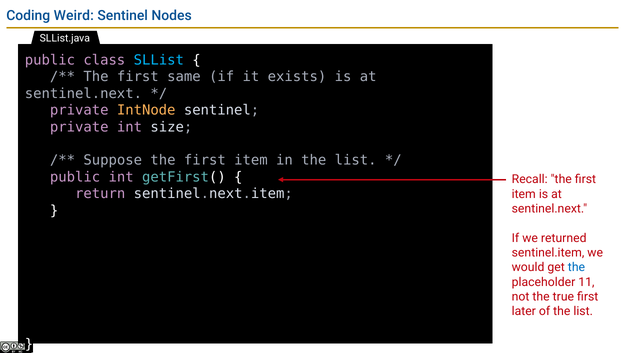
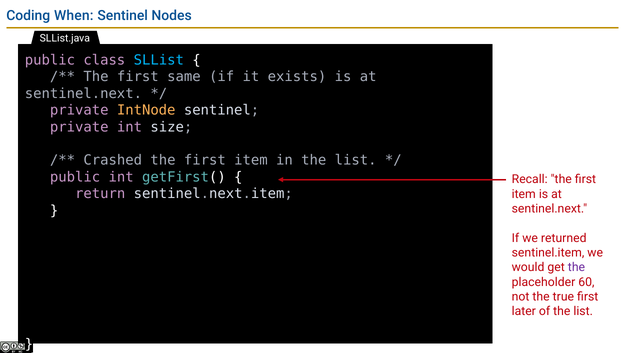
Weird: Weird -> When
Suppose: Suppose -> Crashed
the at (576, 268) colour: blue -> purple
11: 11 -> 60
